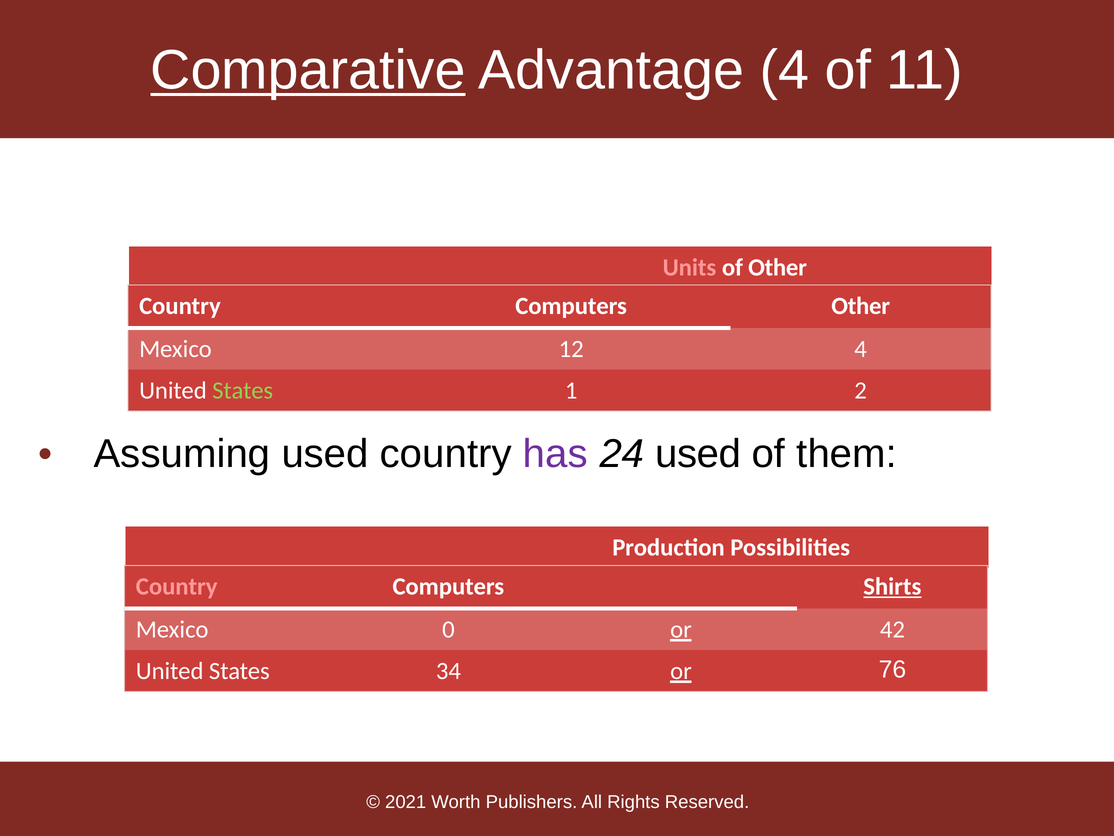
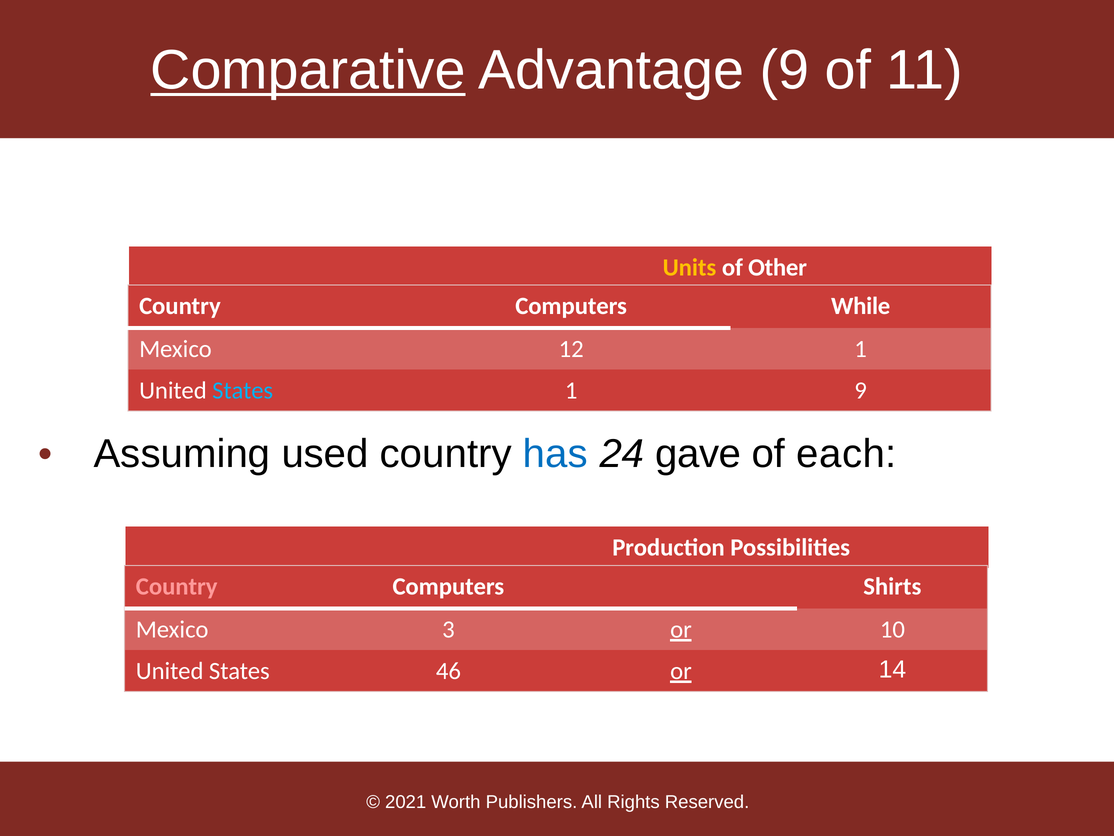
Advantage 4: 4 -> 9
Units colour: pink -> yellow
Computers Other: Other -> While
12 4: 4 -> 1
States at (243, 390) colour: light green -> light blue
1 2: 2 -> 9
has colour: purple -> blue
24 used: used -> gave
them: them -> each
Shirts underline: present -> none
0: 0 -> 3
42: 42 -> 10
34: 34 -> 46
76: 76 -> 14
